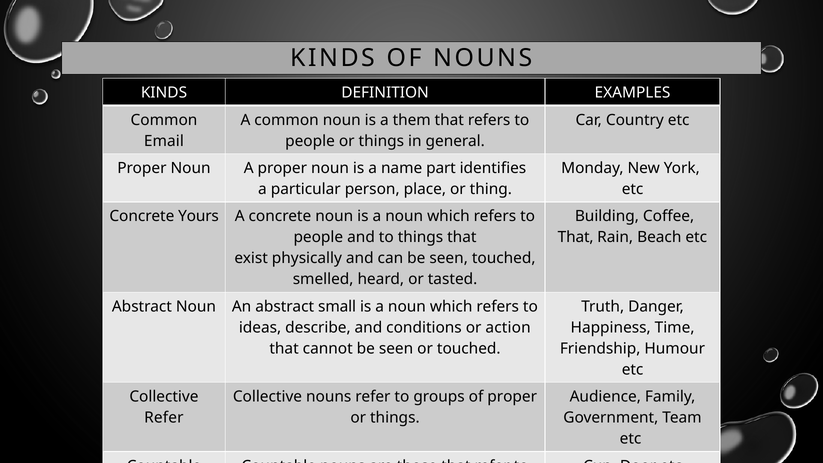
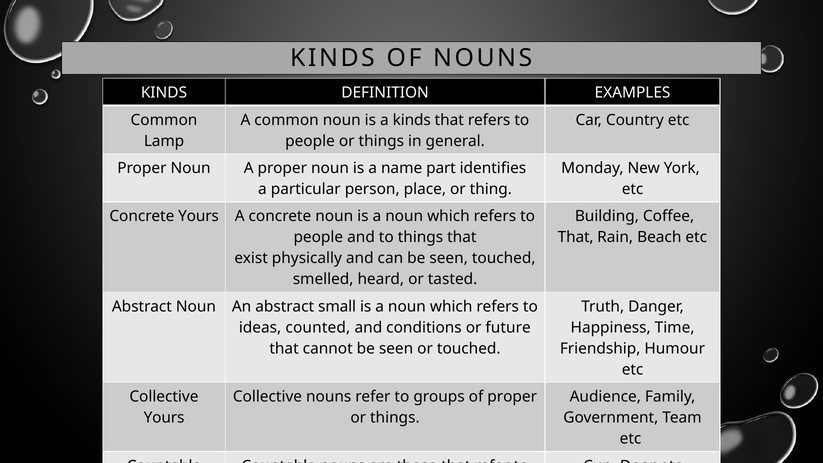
a them: them -> kinds
Email: Email -> Lamp
ideas describe: describe -> counted
action: action -> future
Refer at (164, 418): Refer -> Yours
